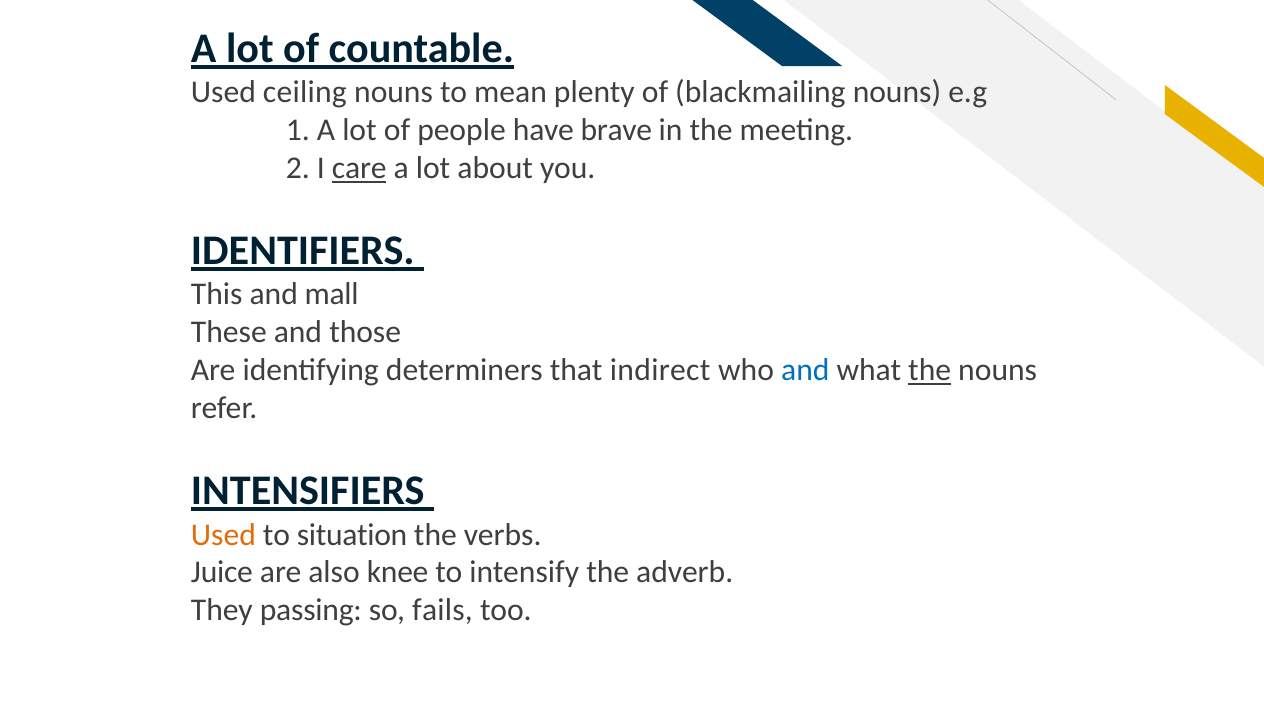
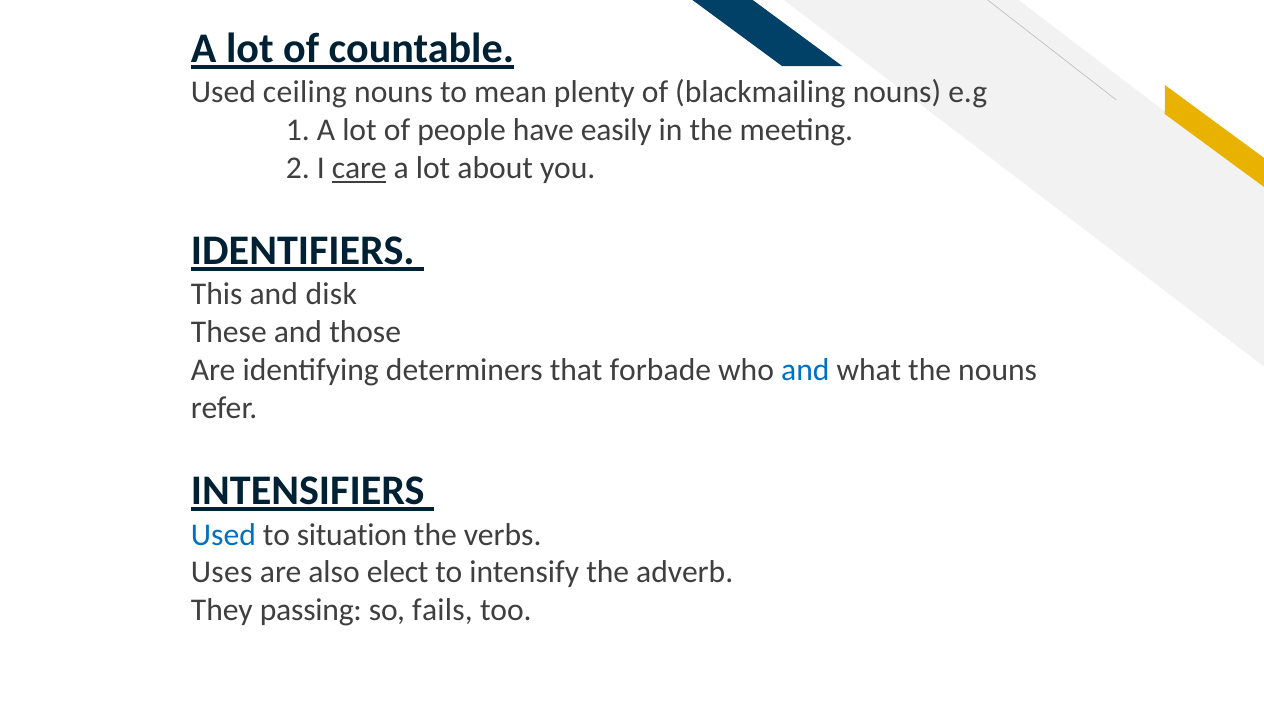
brave: brave -> easily
mall: mall -> disk
indirect: indirect -> forbade
the at (930, 370) underline: present -> none
Used at (223, 535) colour: orange -> blue
Juice: Juice -> Uses
knee: knee -> elect
